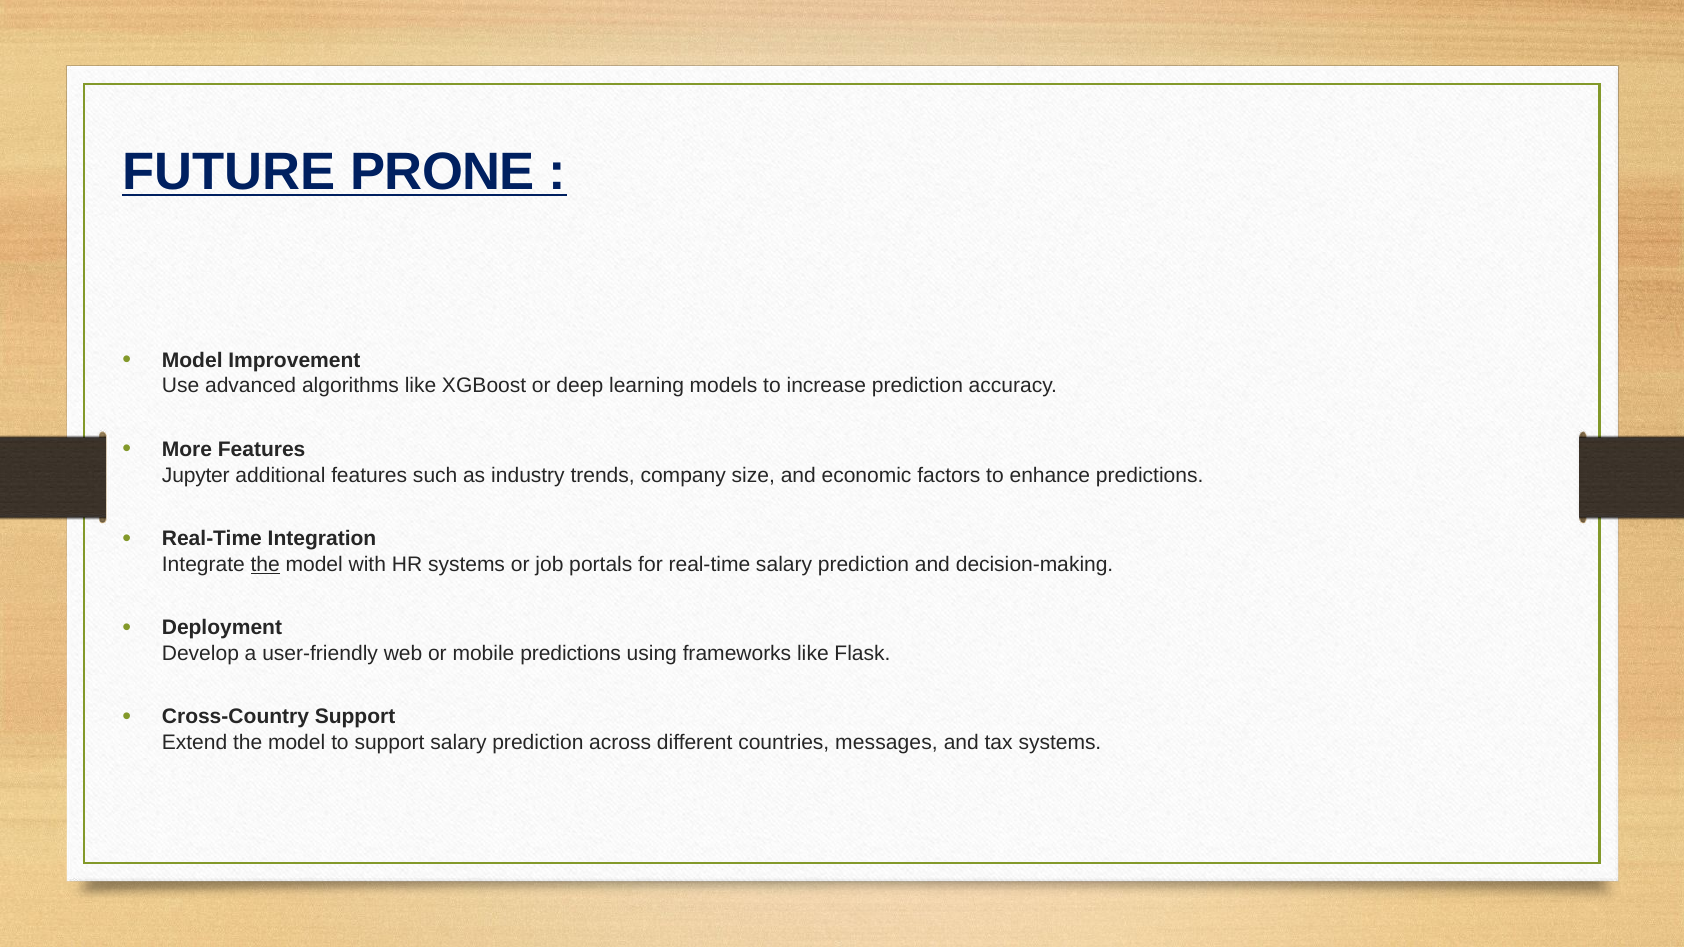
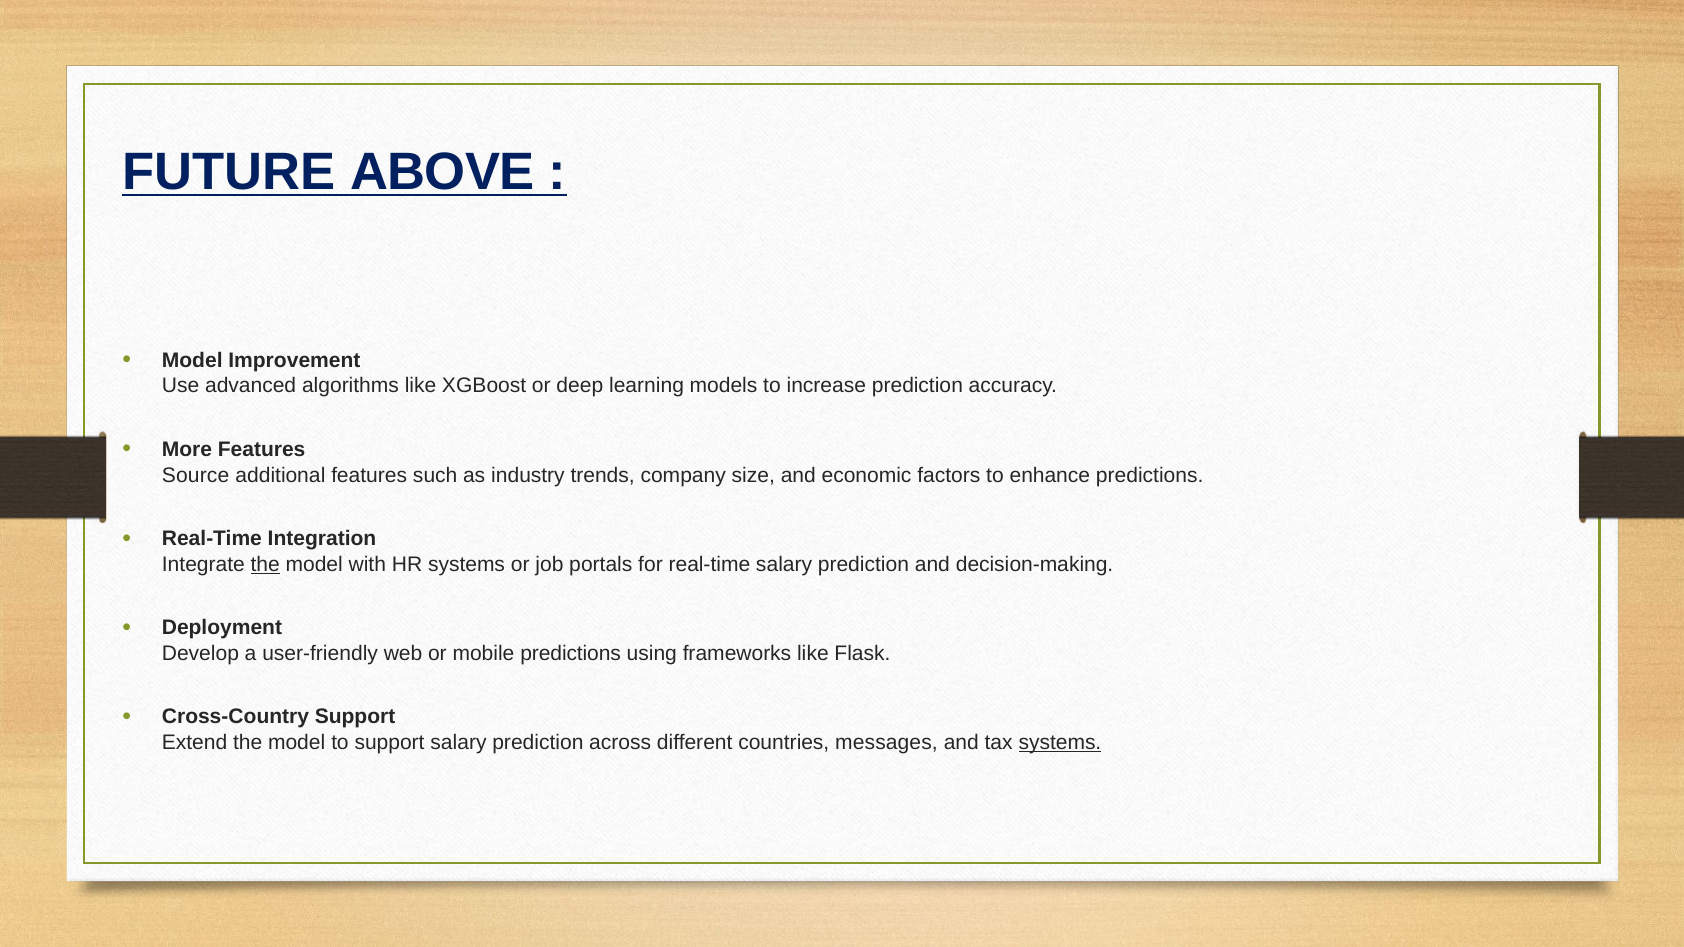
PRONE: PRONE -> ABOVE
Jupyter: Jupyter -> Source
systems at (1060, 742) underline: none -> present
